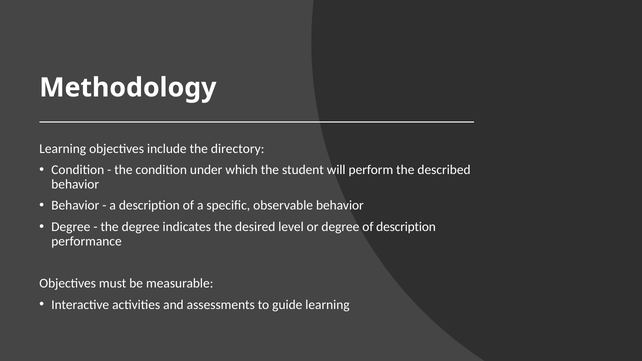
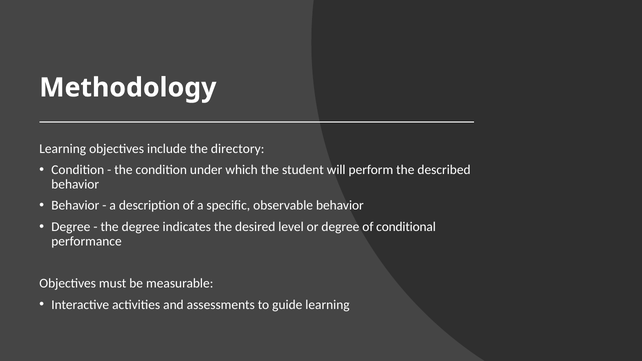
of description: description -> conditional
